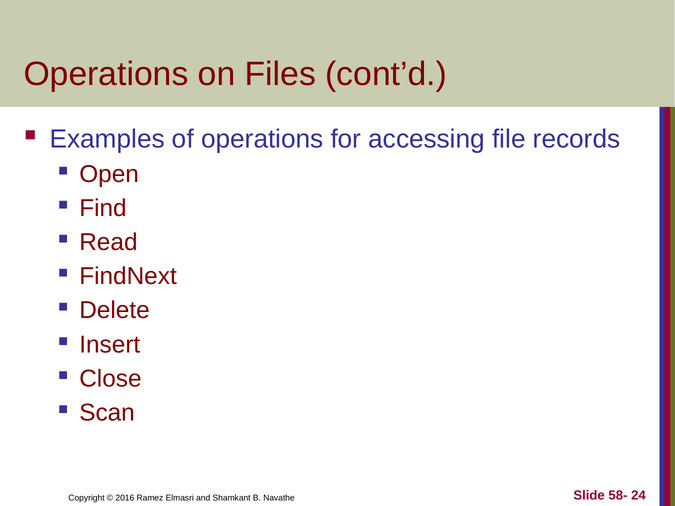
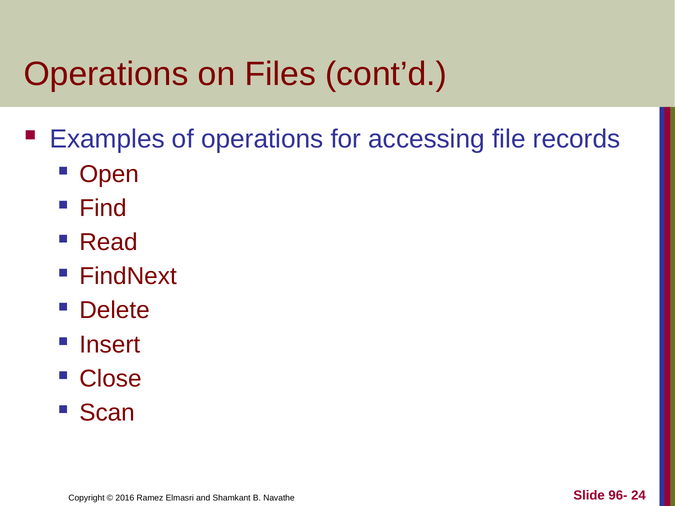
58-: 58- -> 96-
